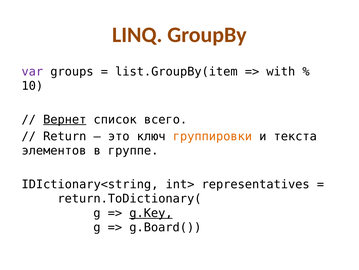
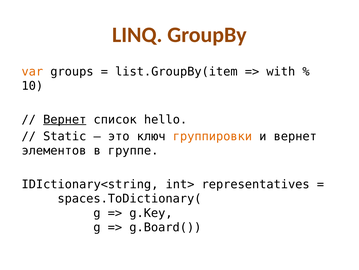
var colour: purple -> orange
всего: всего -> hello
Return: Return -> Static
и текста: текста -> вернет
return.ToDictionary(: return.ToDictionary( -> spaces.ToDictionary(
g.Key underline: present -> none
